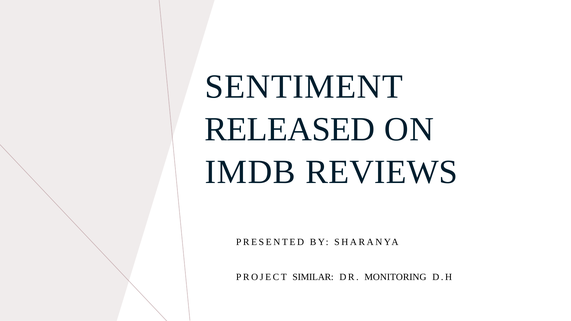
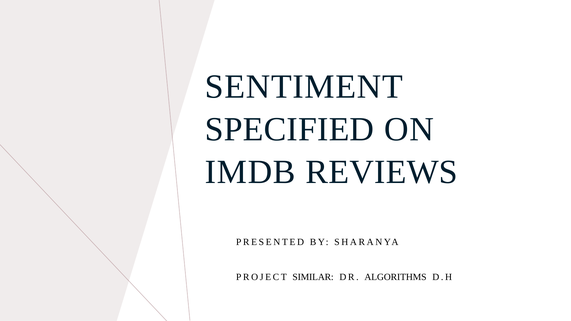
RELEASED: RELEASED -> SPECIFIED
MONITORING: MONITORING -> ALGORITHMS
